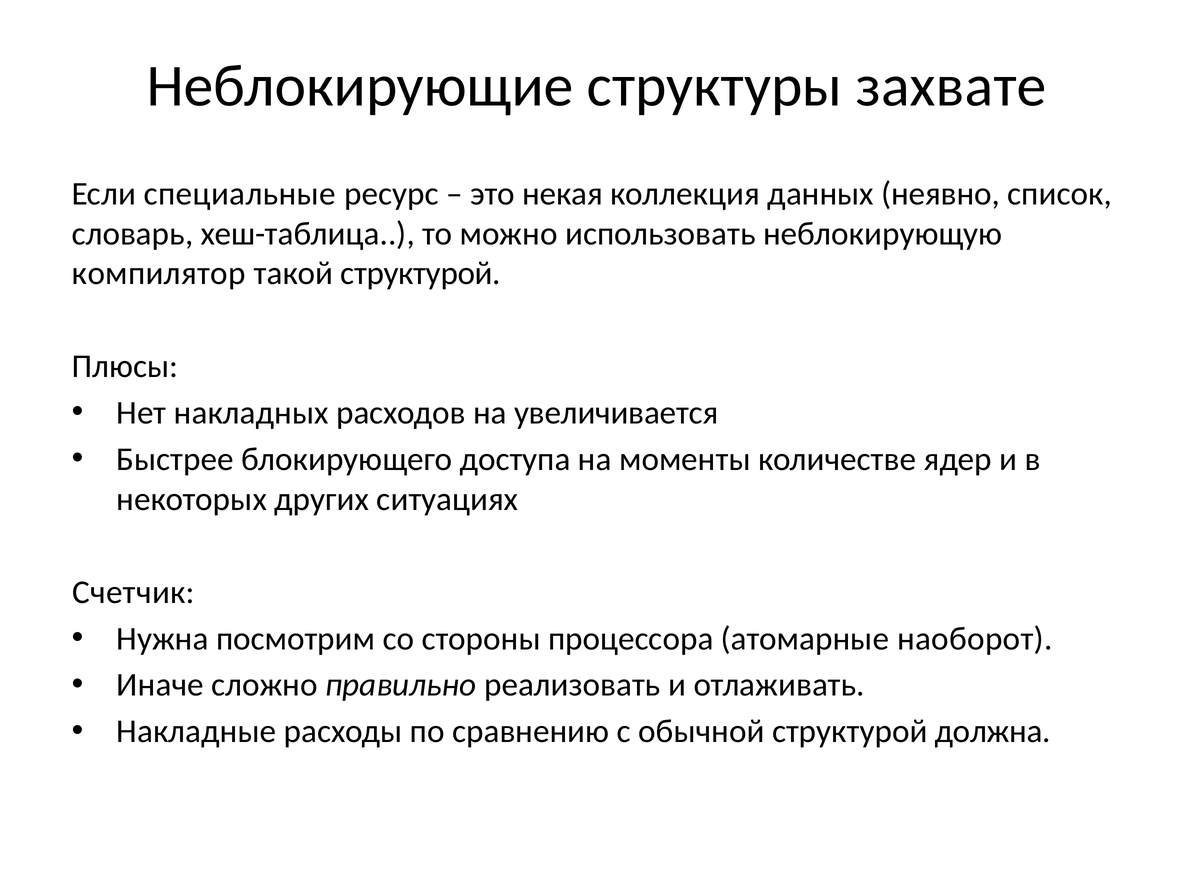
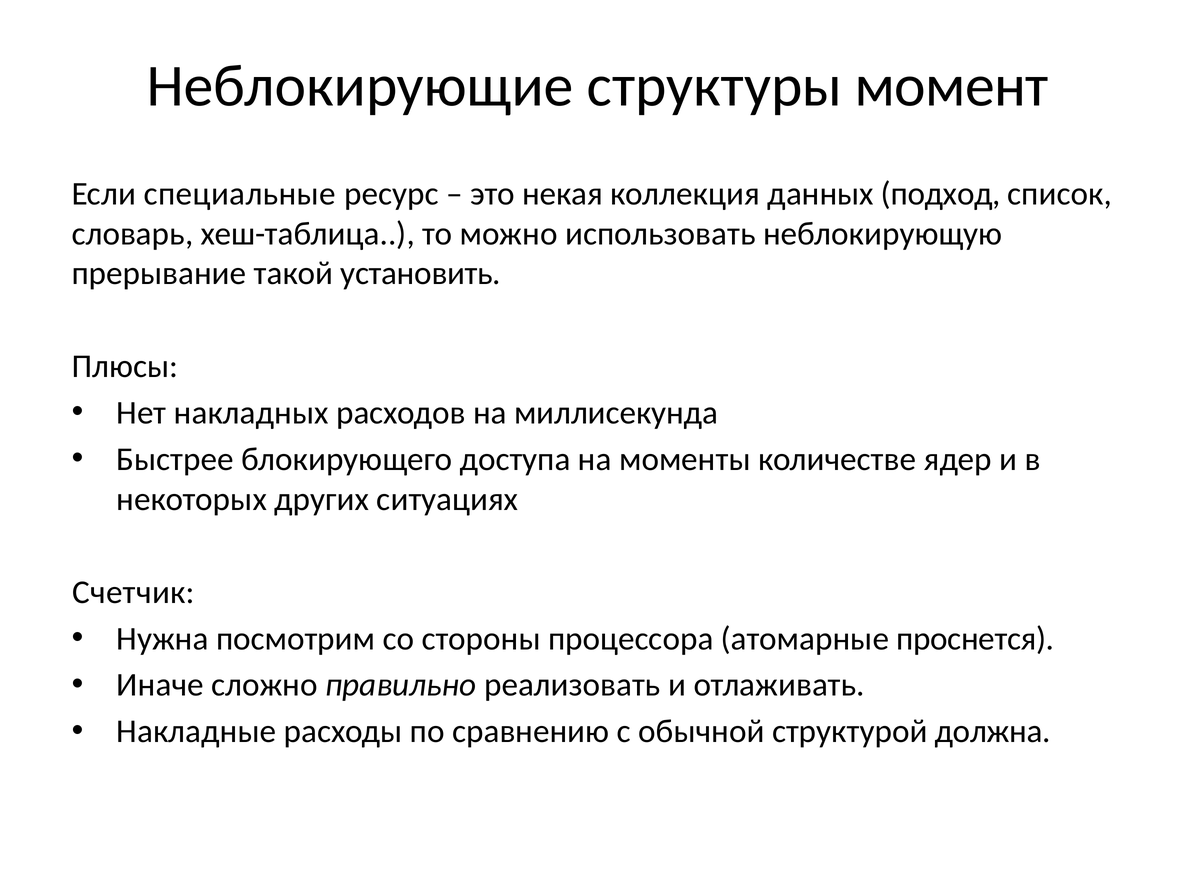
захвате: захвате -> момент
неявно: неявно -> подход
компилятор: компилятор -> прерывание
такой структурой: структурой -> установить
увеличивается: увеличивается -> миллисекунда
наоборот: наоборот -> проснется
